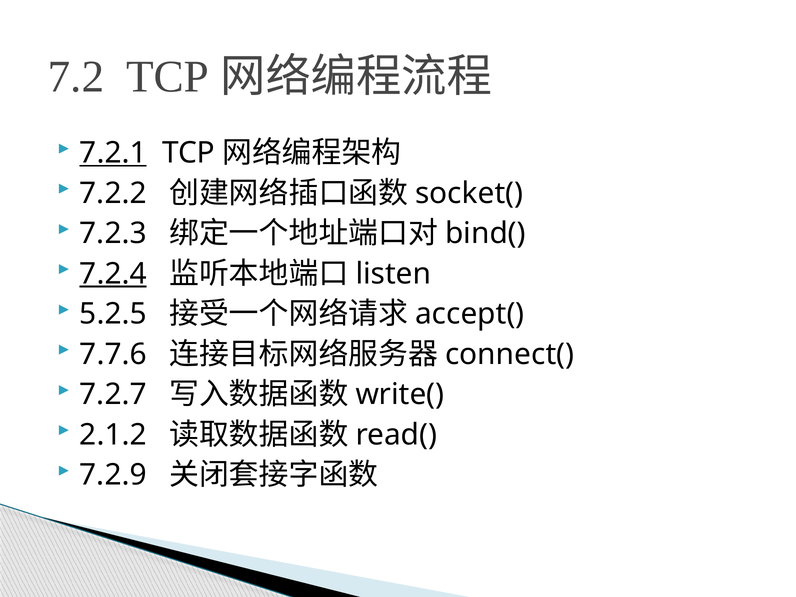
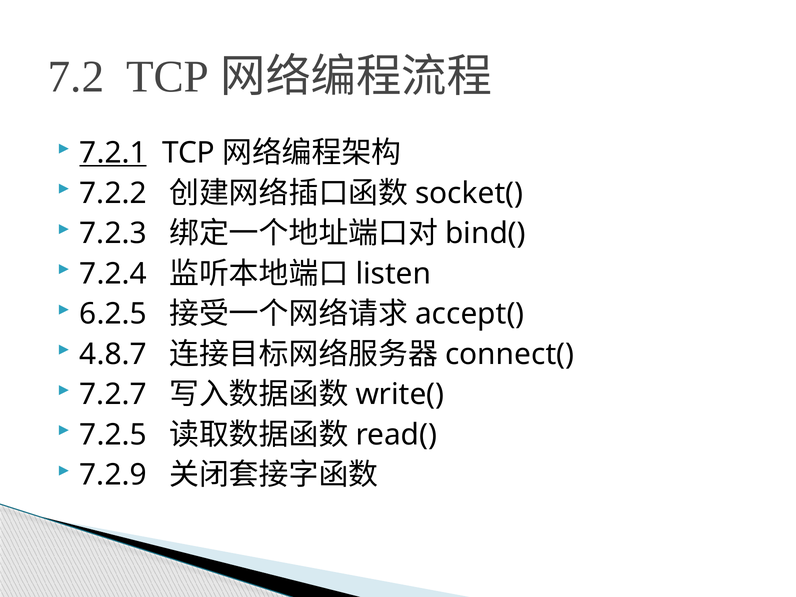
7.2.4 underline: present -> none
5.2.5: 5.2.5 -> 6.2.5
7.7.6: 7.7.6 -> 4.8.7
2.1.2: 2.1.2 -> 7.2.5
